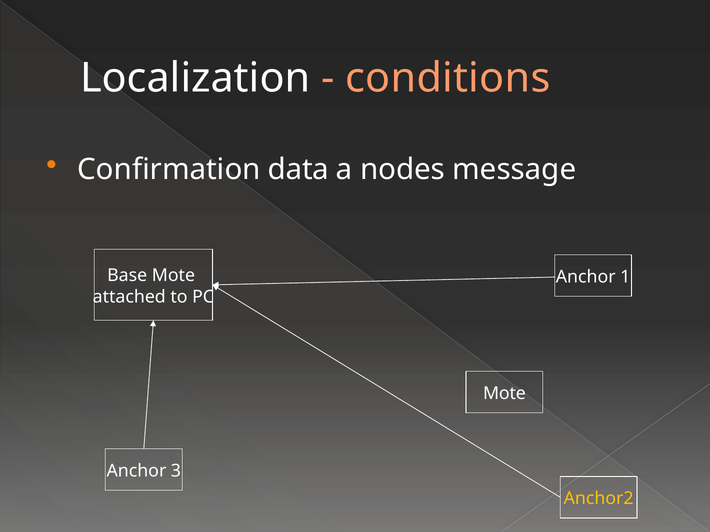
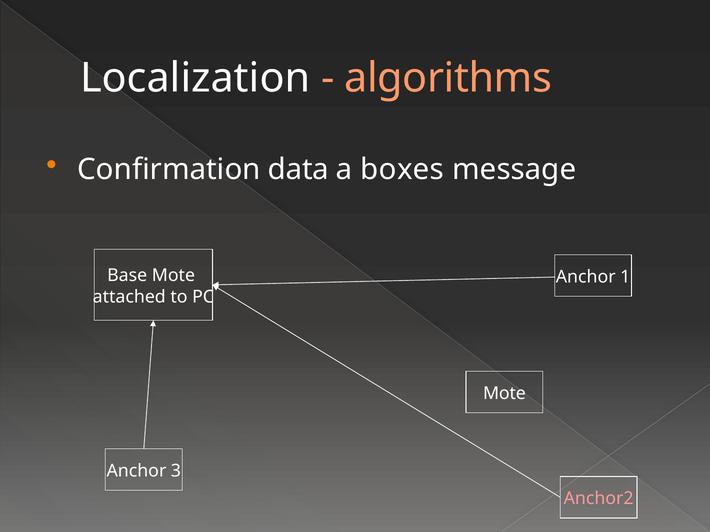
conditions: conditions -> algorithms
nodes: nodes -> boxes
Anchor2 colour: yellow -> pink
